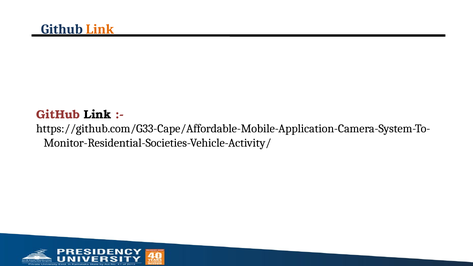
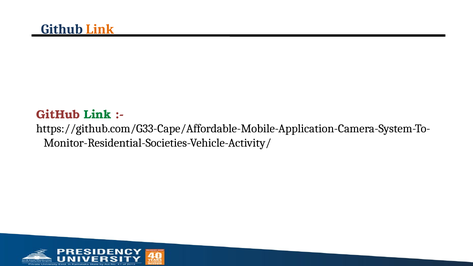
Link at (98, 115) colour: black -> green
